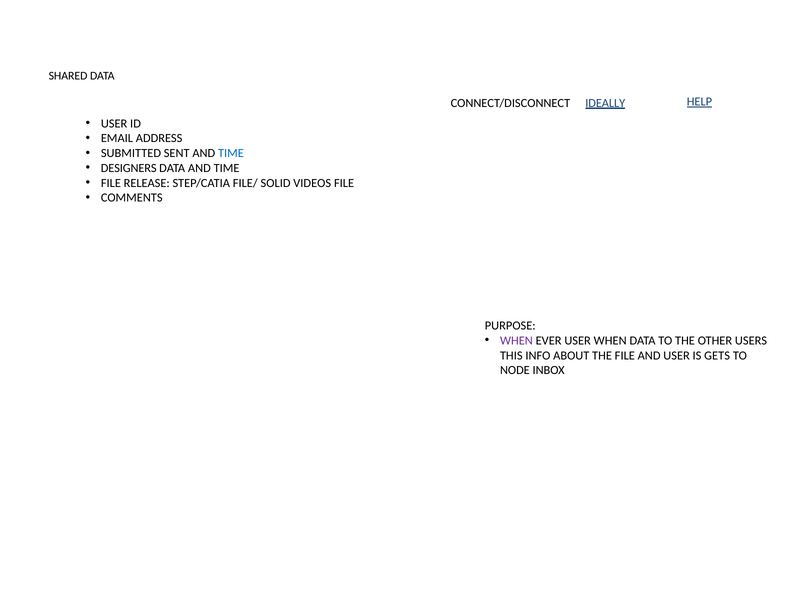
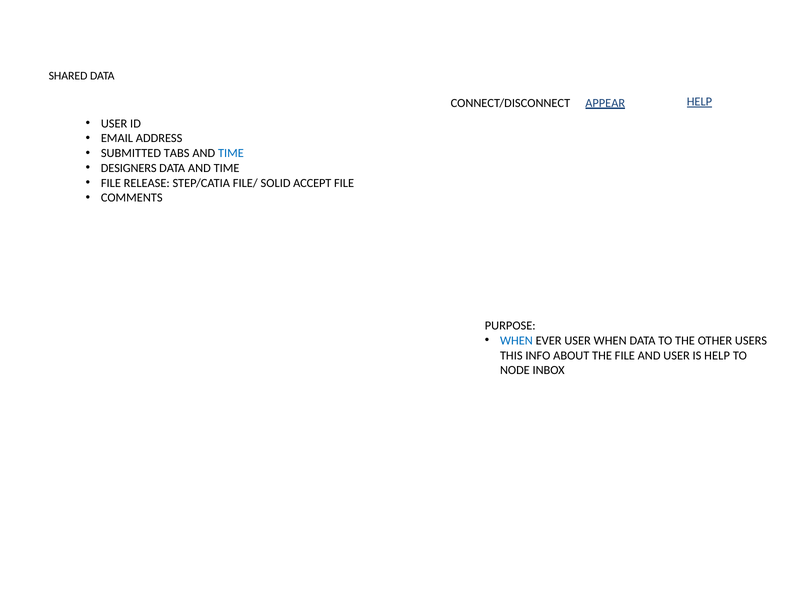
IDEALLY: IDEALLY -> APPEAR
SENT: SENT -> TABS
VIDEOS: VIDEOS -> ACCEPT
WHEN at (516, 341) colour: purple -> blue
IS GETS: GETS -> HELP
